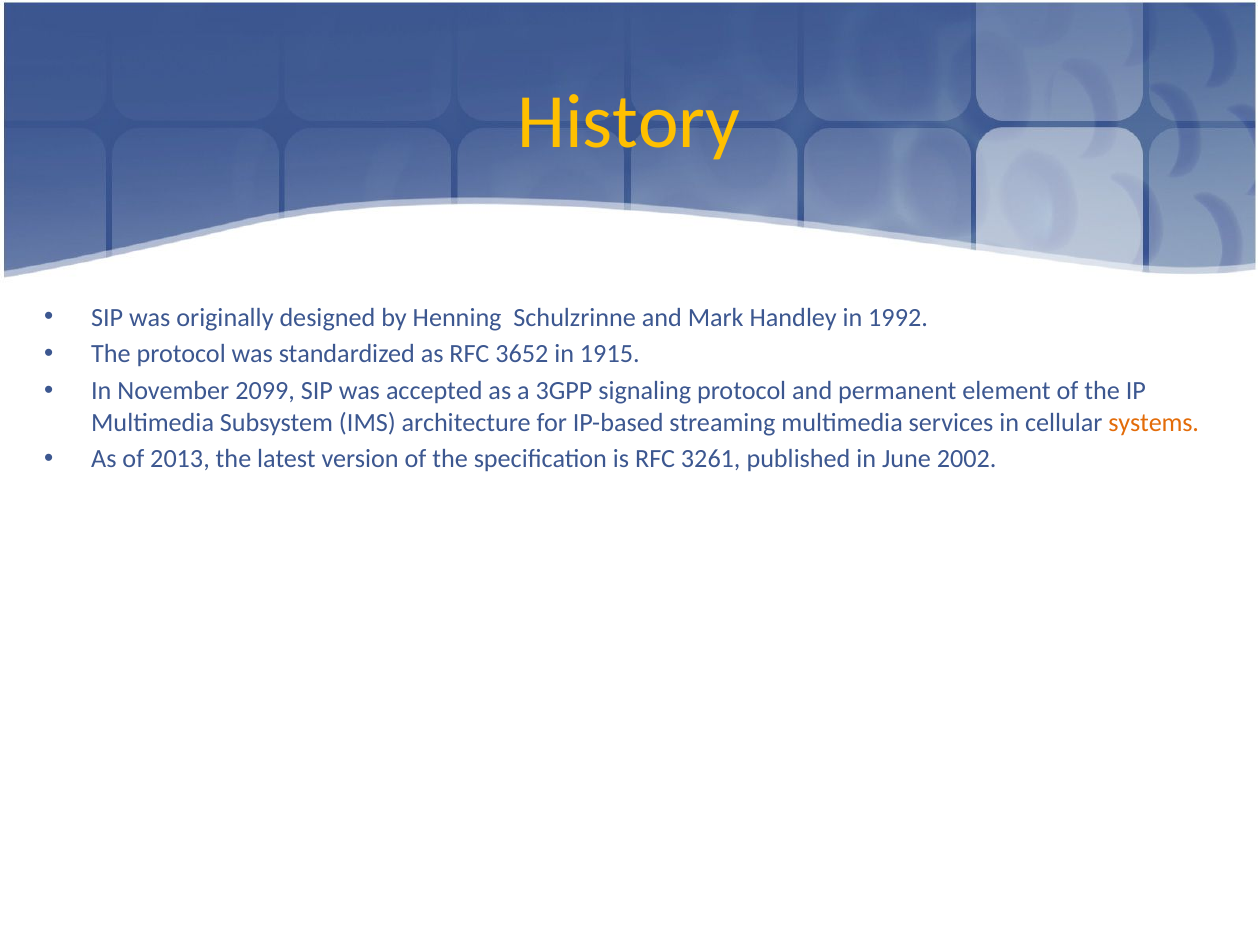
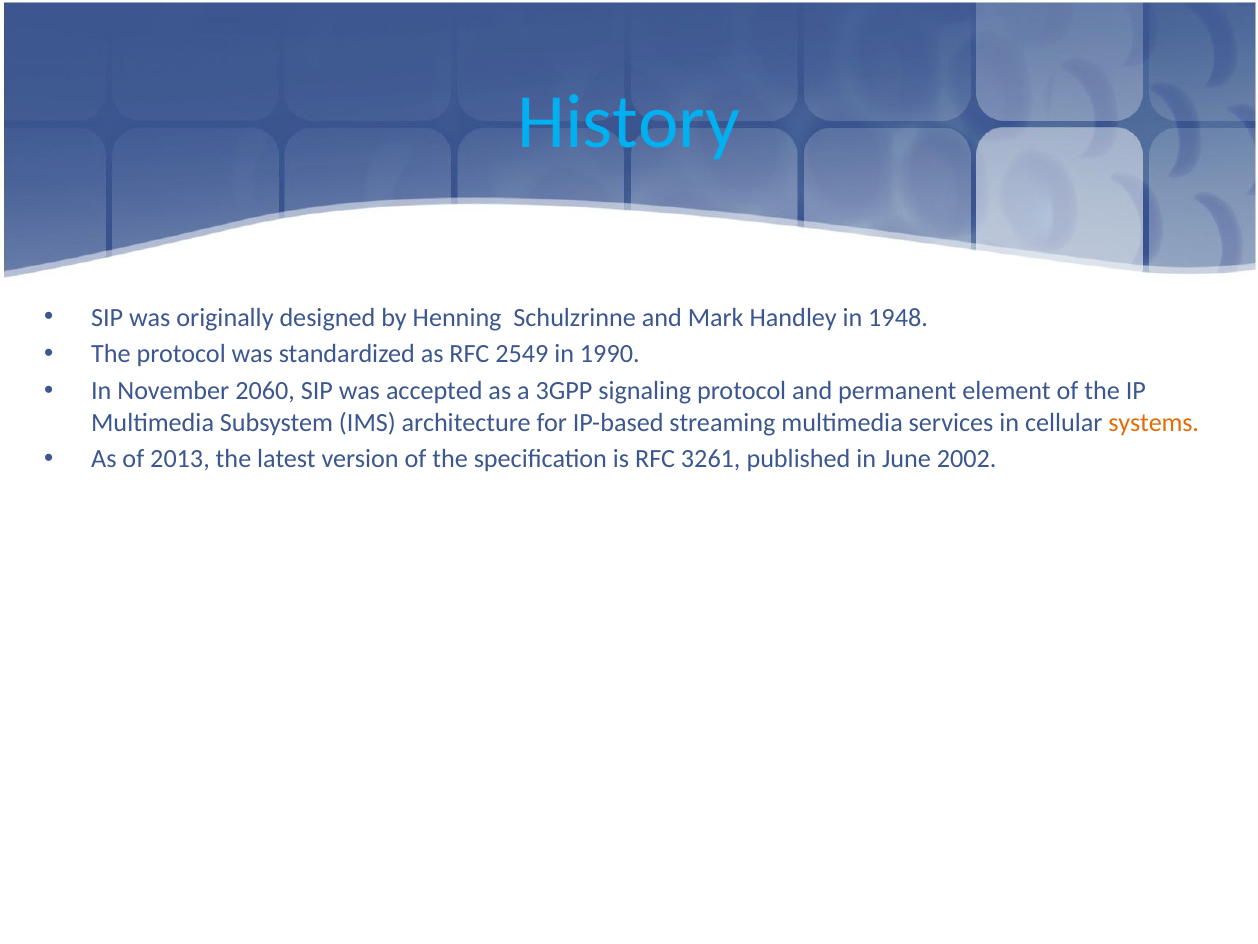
History colour: yellow -> light blue
1992: 1992 -> 1948
3652: 3652 -> 2549
1915: 1915 -> 1990
2099: 2099 -> 2060
